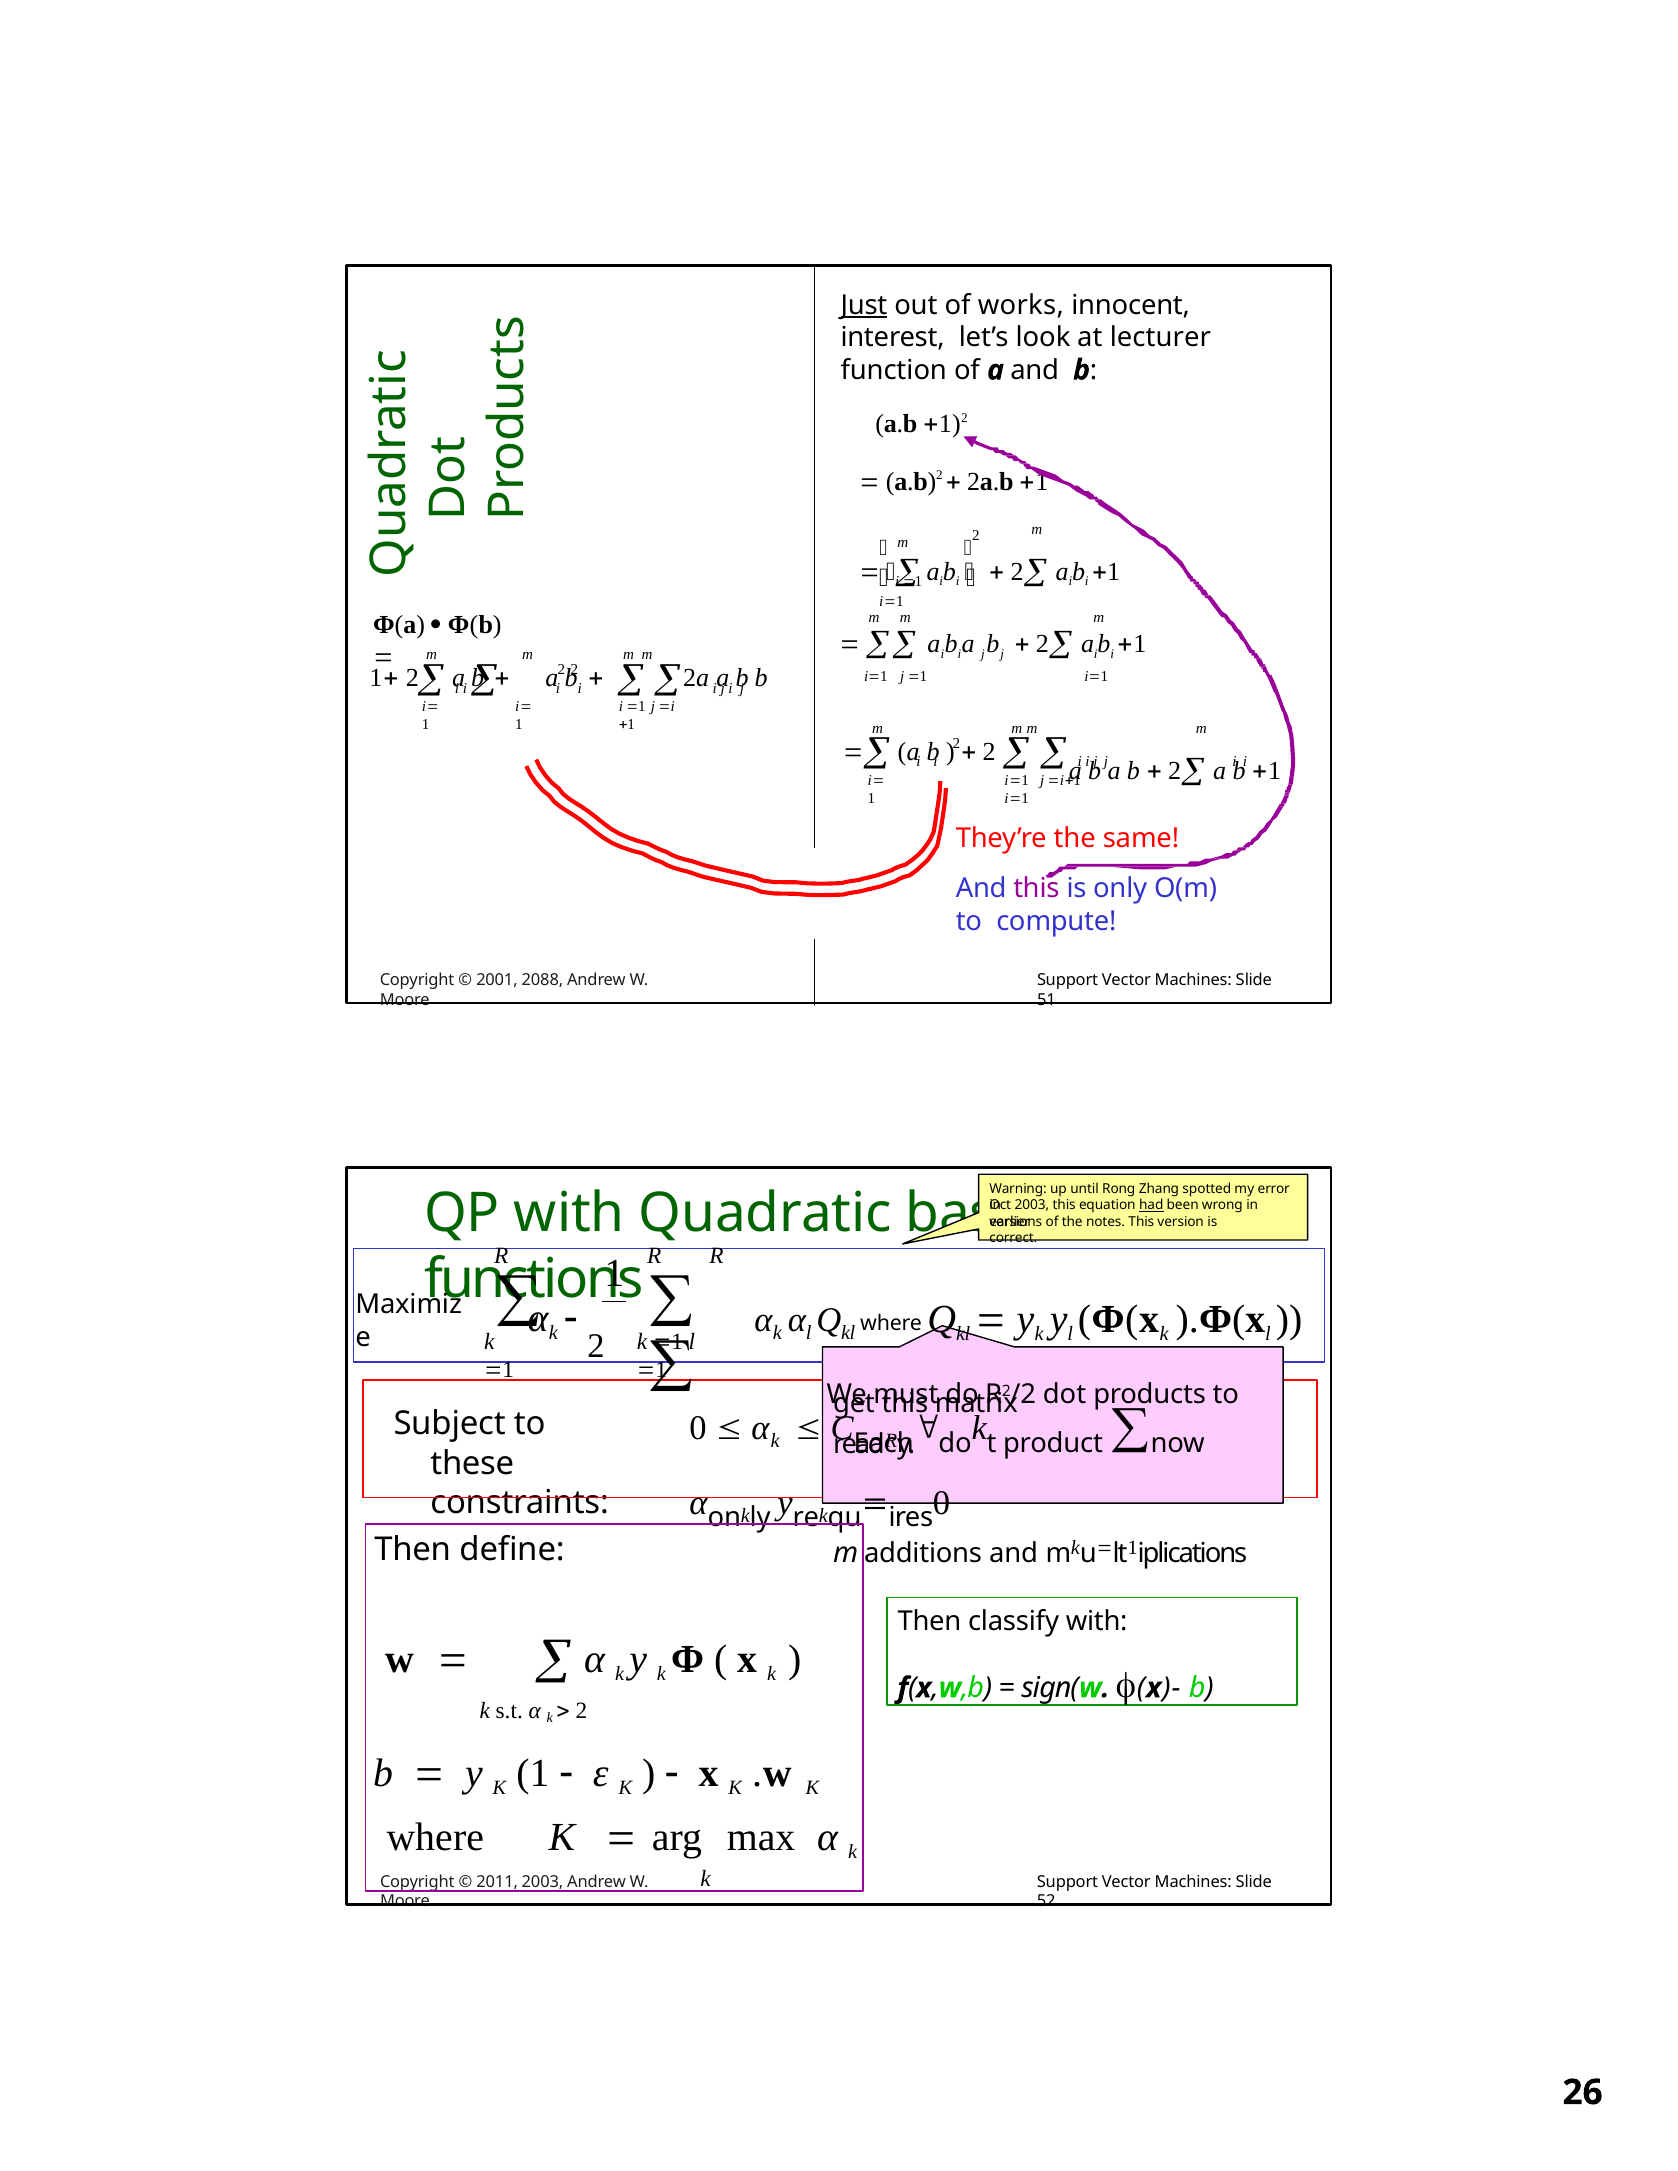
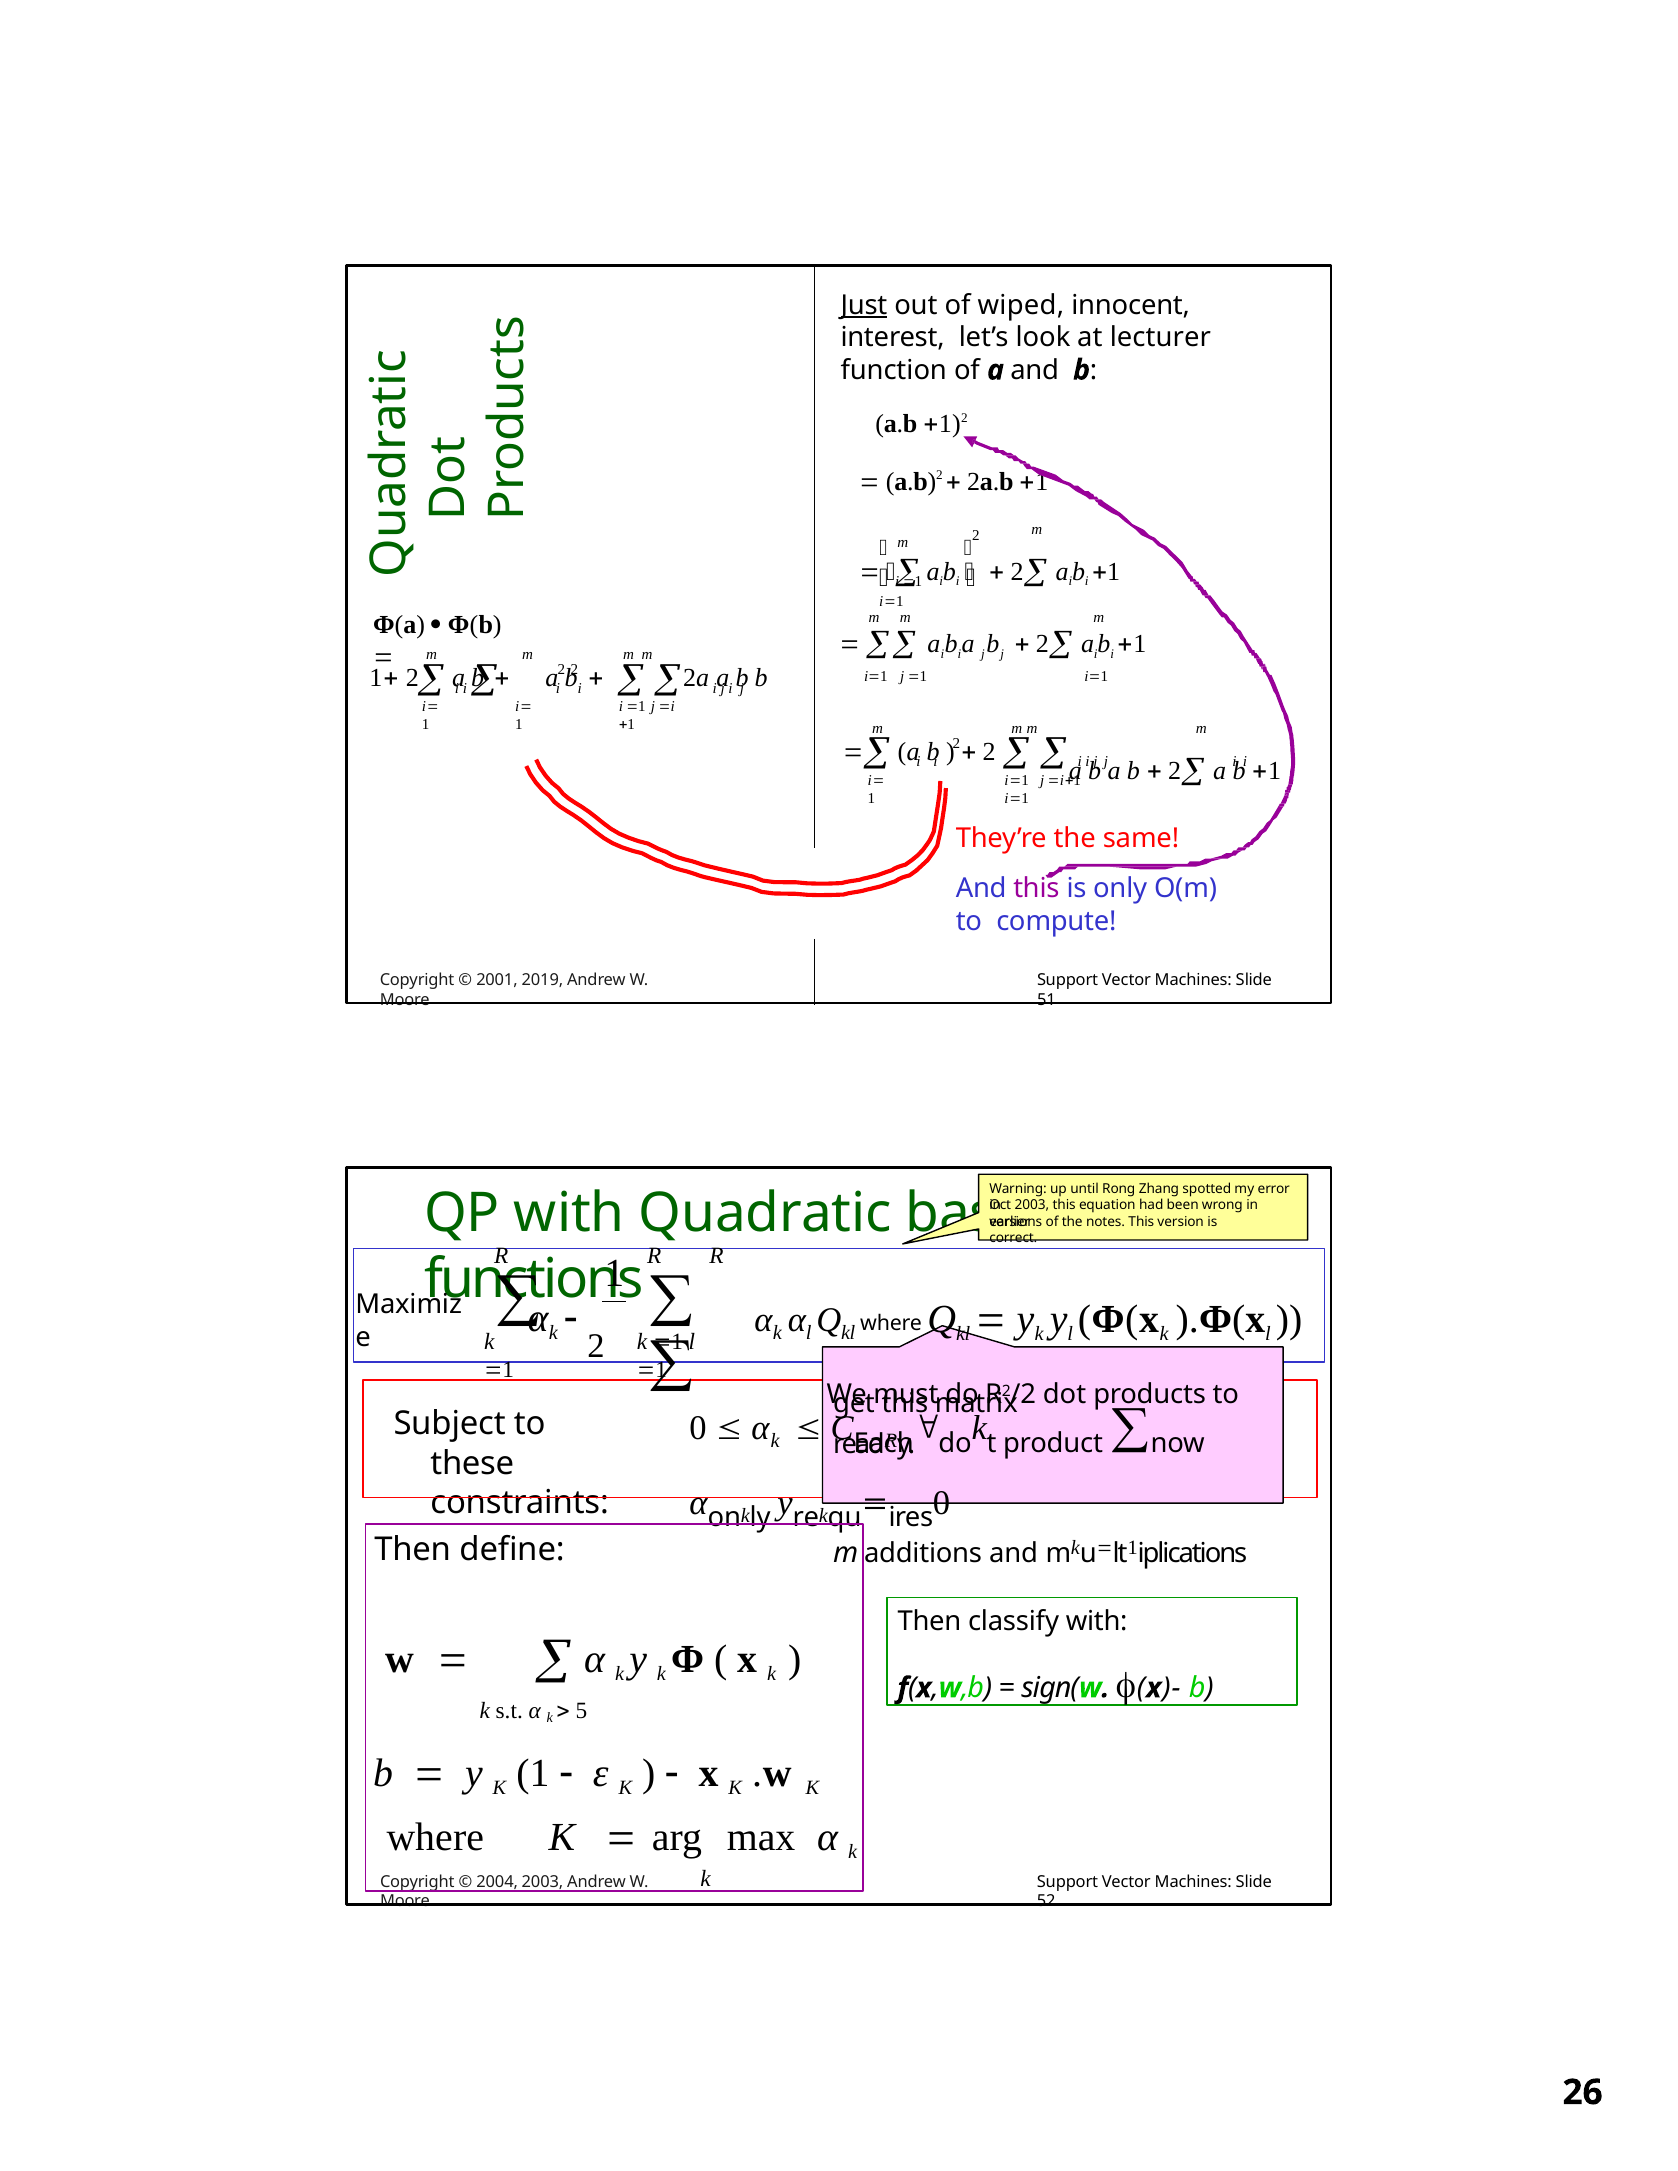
works: works -> wiped
2088: 2088 -> 2019
had underline: present -> none
2 at (581, 1711): 2 -> 5
2011: 2011 -> 2004
